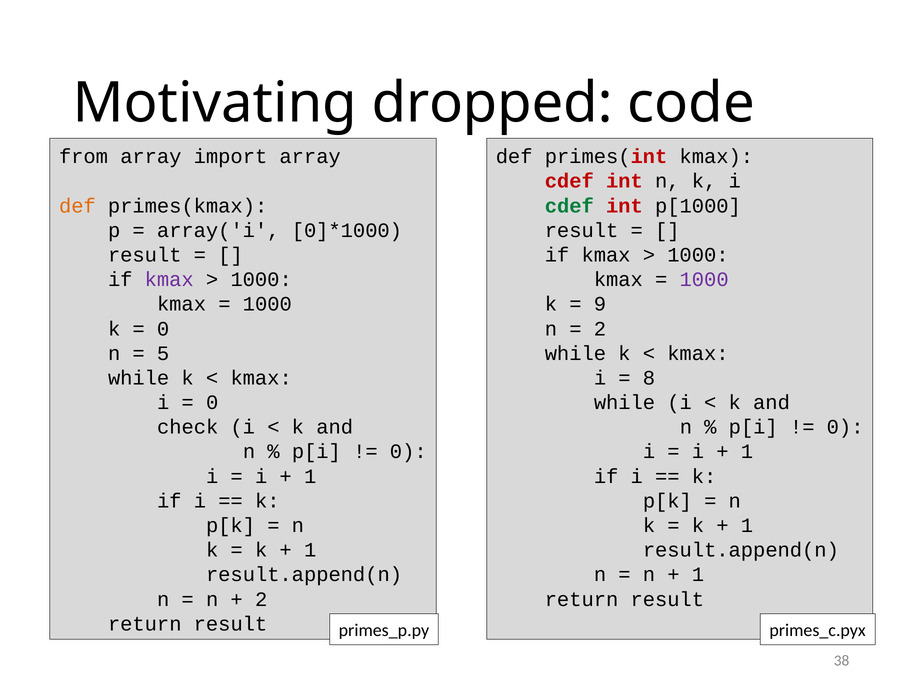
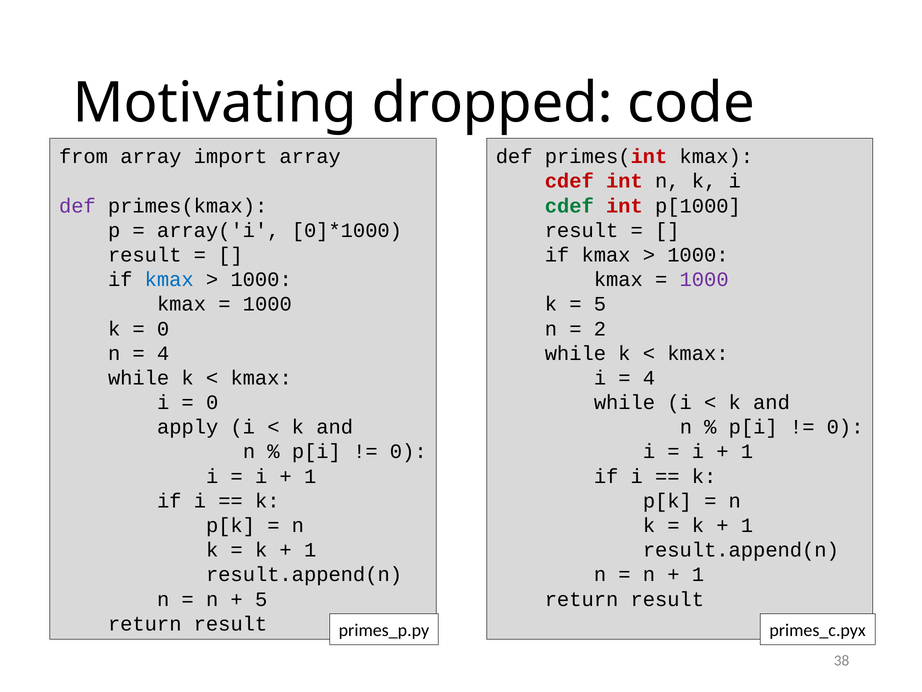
def at (77, 206) colour: orange -> purple
kmax at (169, 279) colour: purple -> blue
9 at (600, 304): 9 -> 5
5 at (163, 353): 5 -> 4
8 at (649, 378): 8 -> 4
check: check -> apply
2 at (261, 599): 2 -> 5
